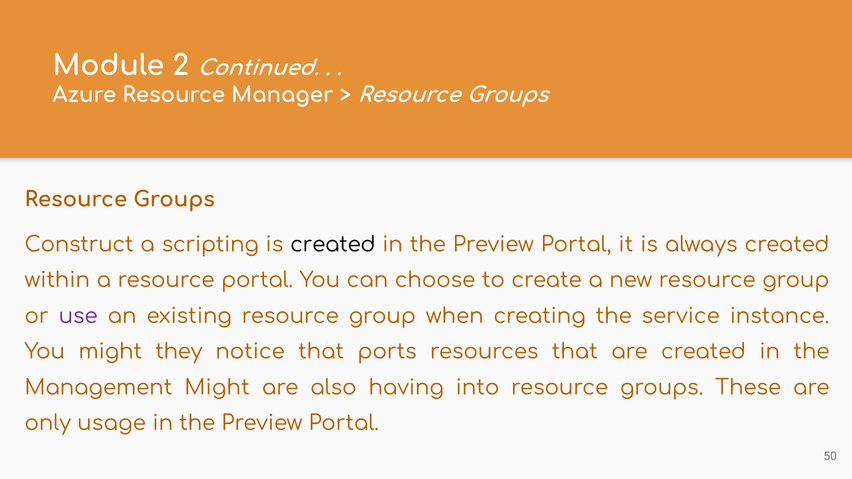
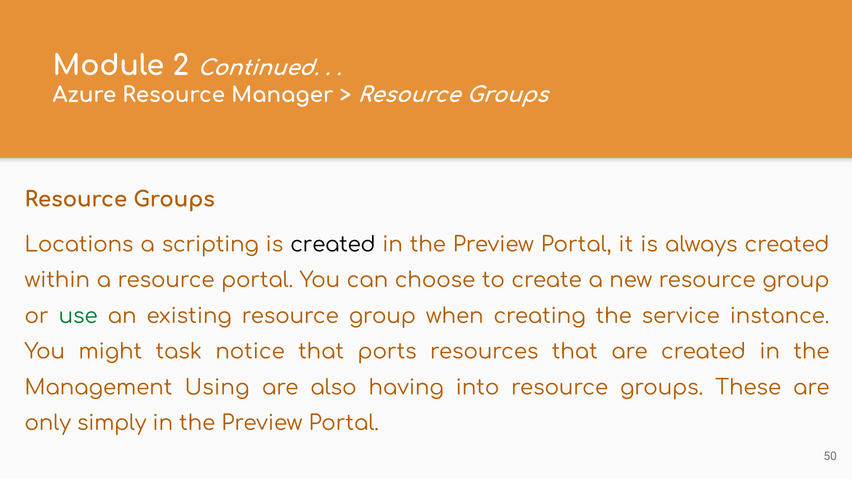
Construct: Construct -> Locations
use colour: purple -> green
they: they -> task
Management Might: Might -> Using
usage: usage -> simply
